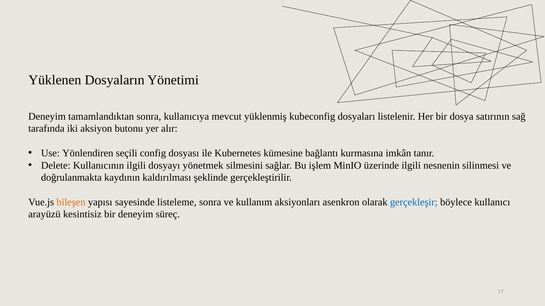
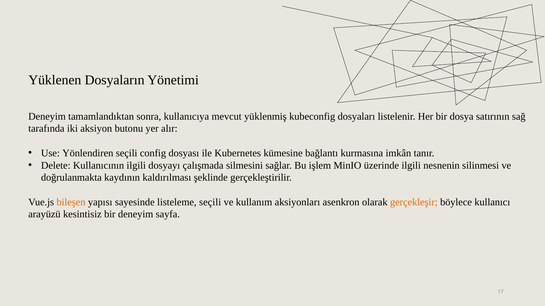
yönetmek: yönetmek -> çalışmada
listeleme sonra: sonra -> seçili
gerçekleşir colour: blue -> orange
süreç: süreç -> sayfa
